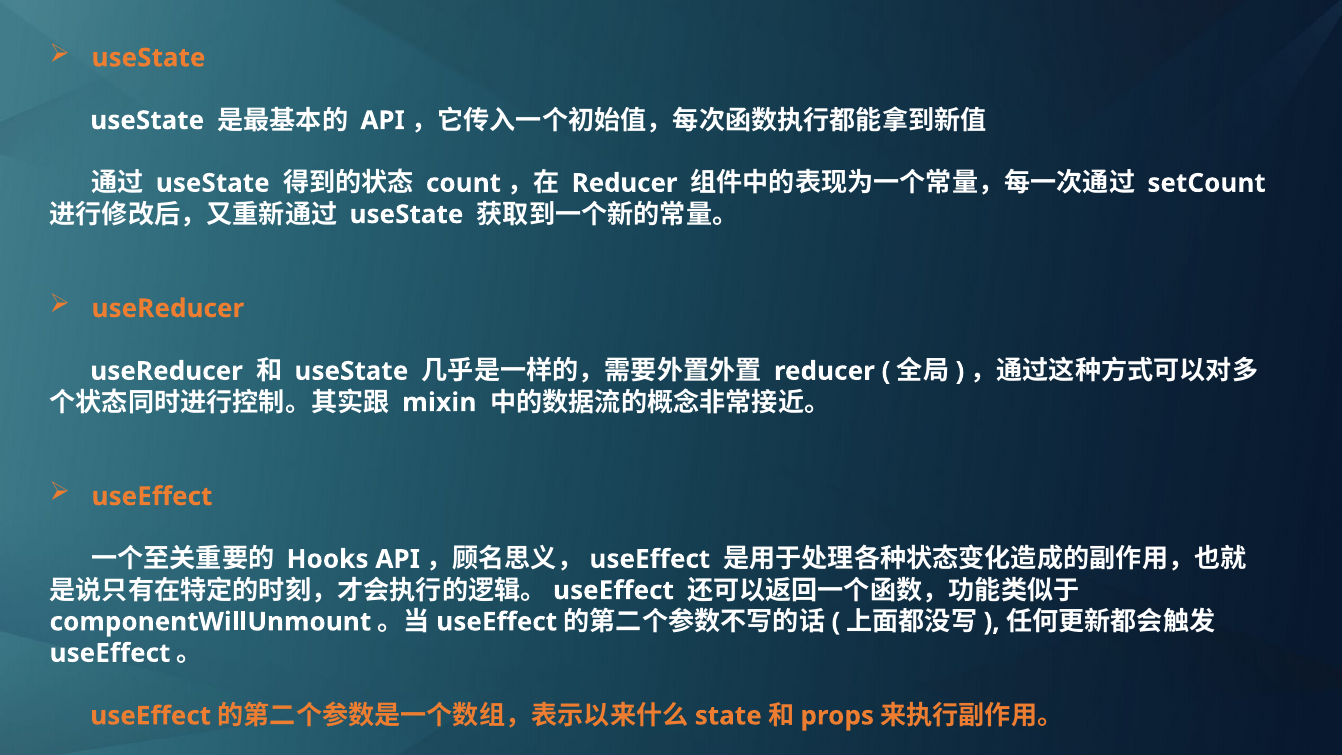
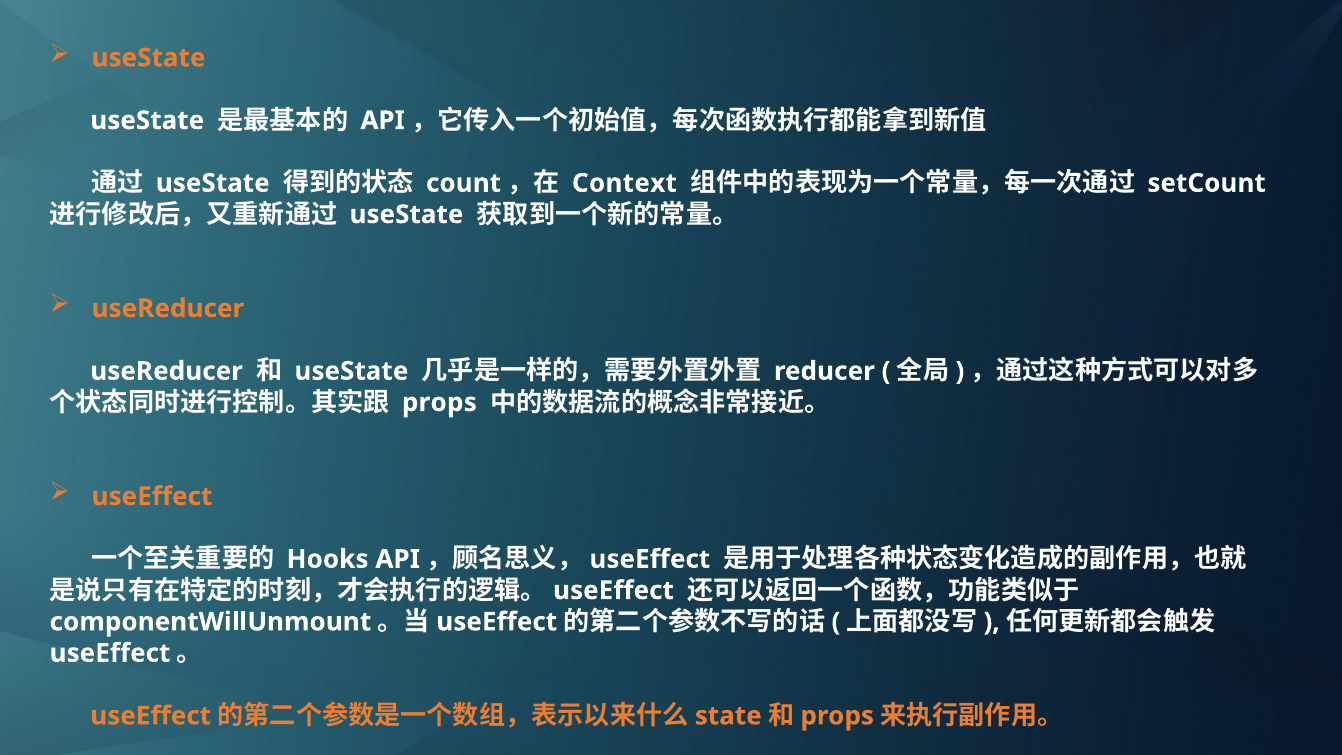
Reducer at (625, 183): Reducer -> Context
mixin at (439, 402): mixin -> props
